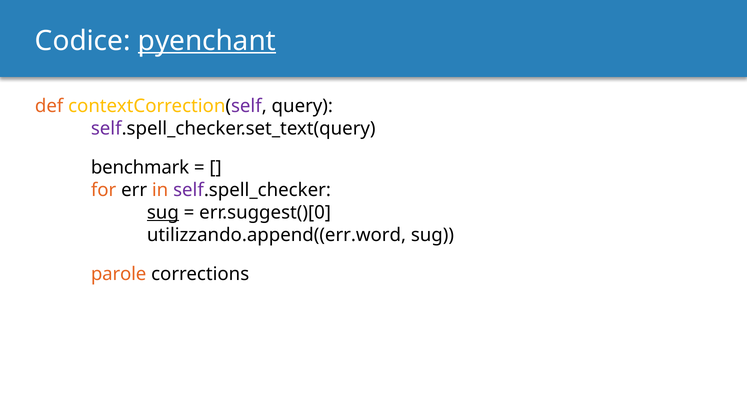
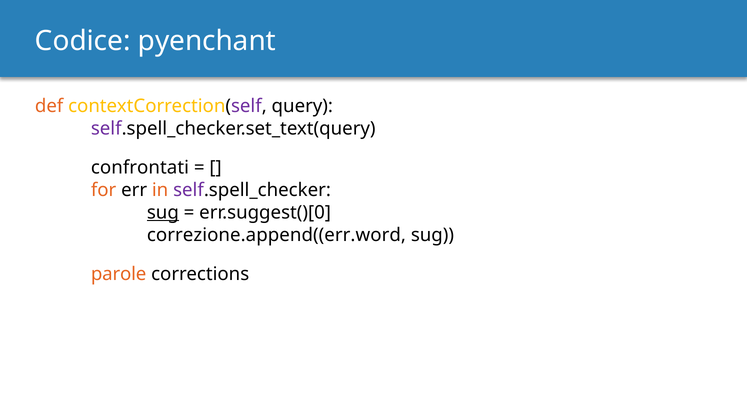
pyenchant underline: present -> none
benchmark: benchmark -> confrontati
utilizzando.append((err.word: utilizzando.append((err.word -> correzione.append((err.word
